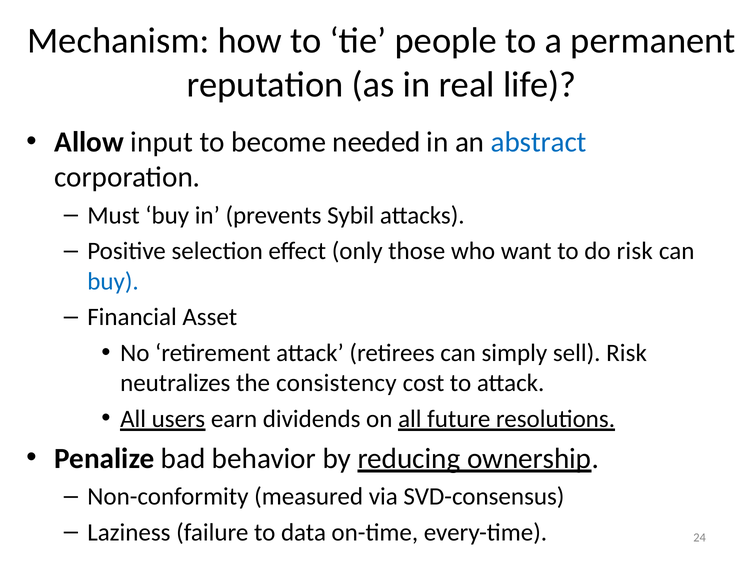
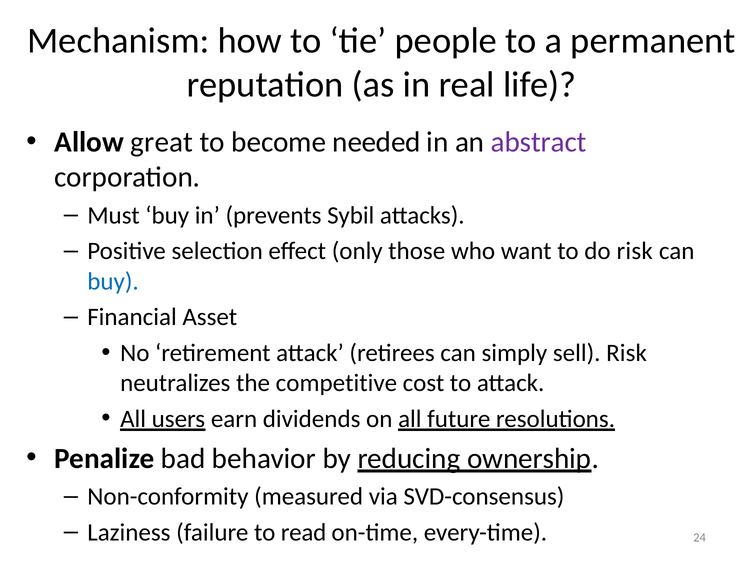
input: input -> great
abstract colour: blue -> purple
consistency: consistency -> competitive
data: data -> read
